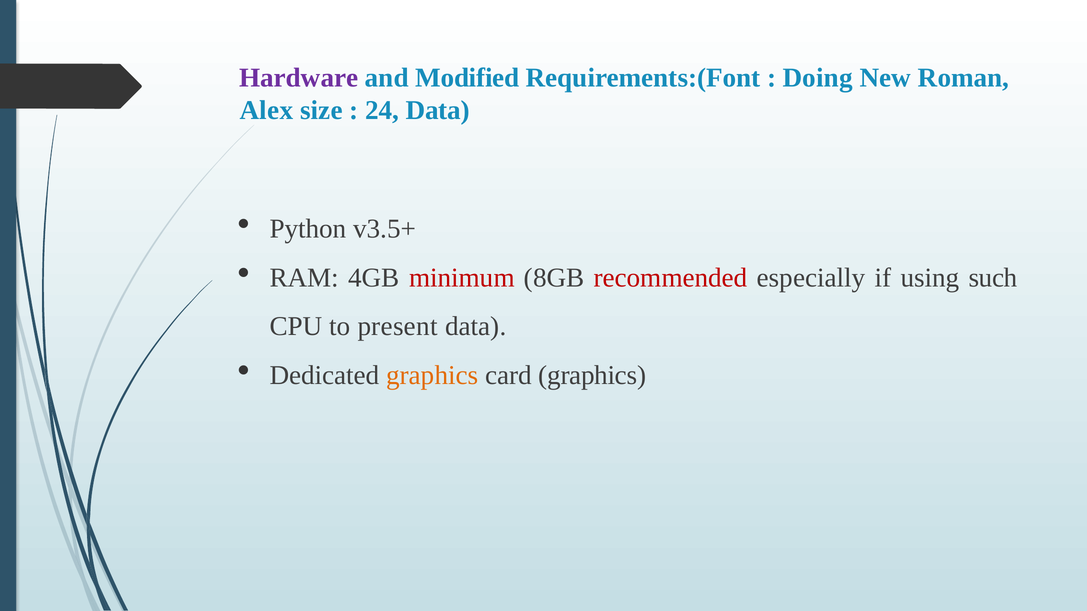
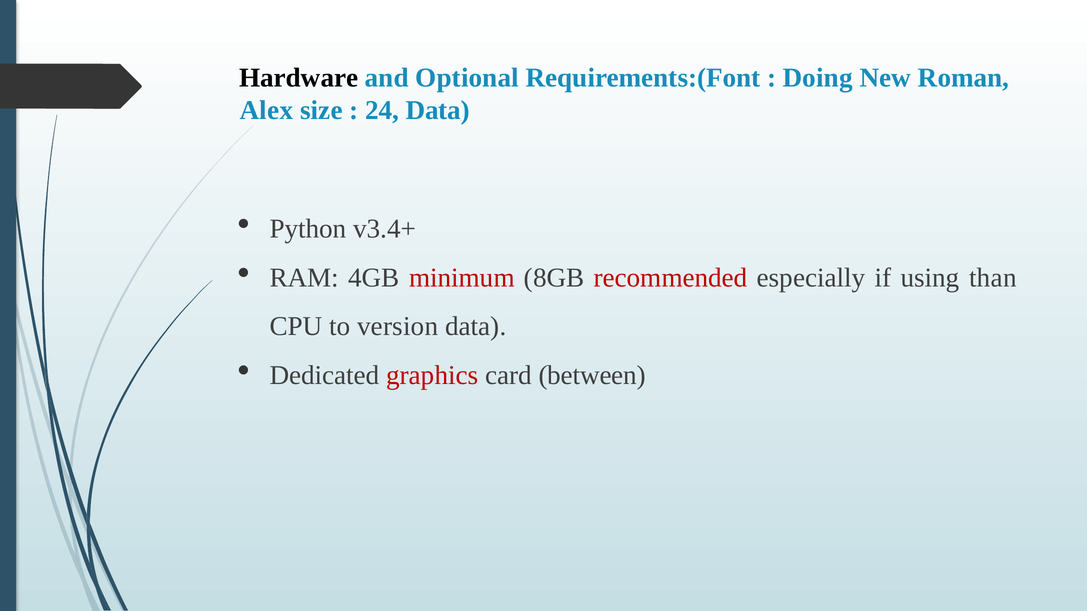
Hardware colour: purple -> black
Modified: Modified -> Optional
v3.5+: v3.5+ -> v3.4+
such: such -> than
present: present -> version
graphics at (432, 376) colour: orange -> red
card graphics: graphics -> between
